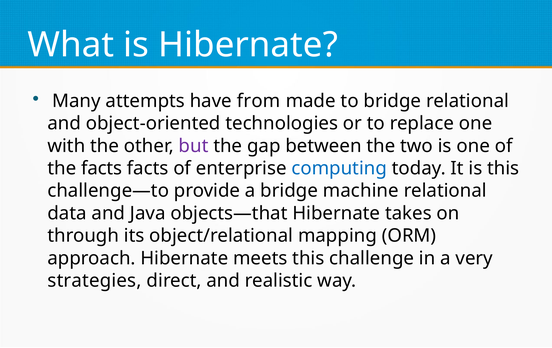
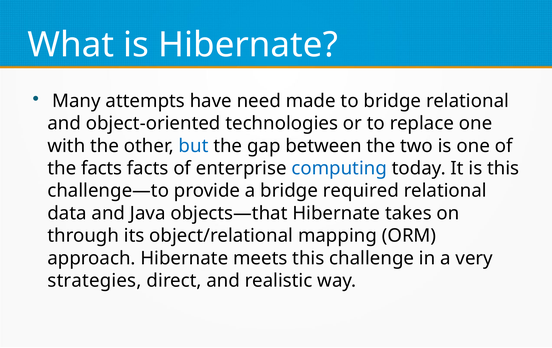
from: from -> need
but colour: purple -> blue
machine: machine -> required
